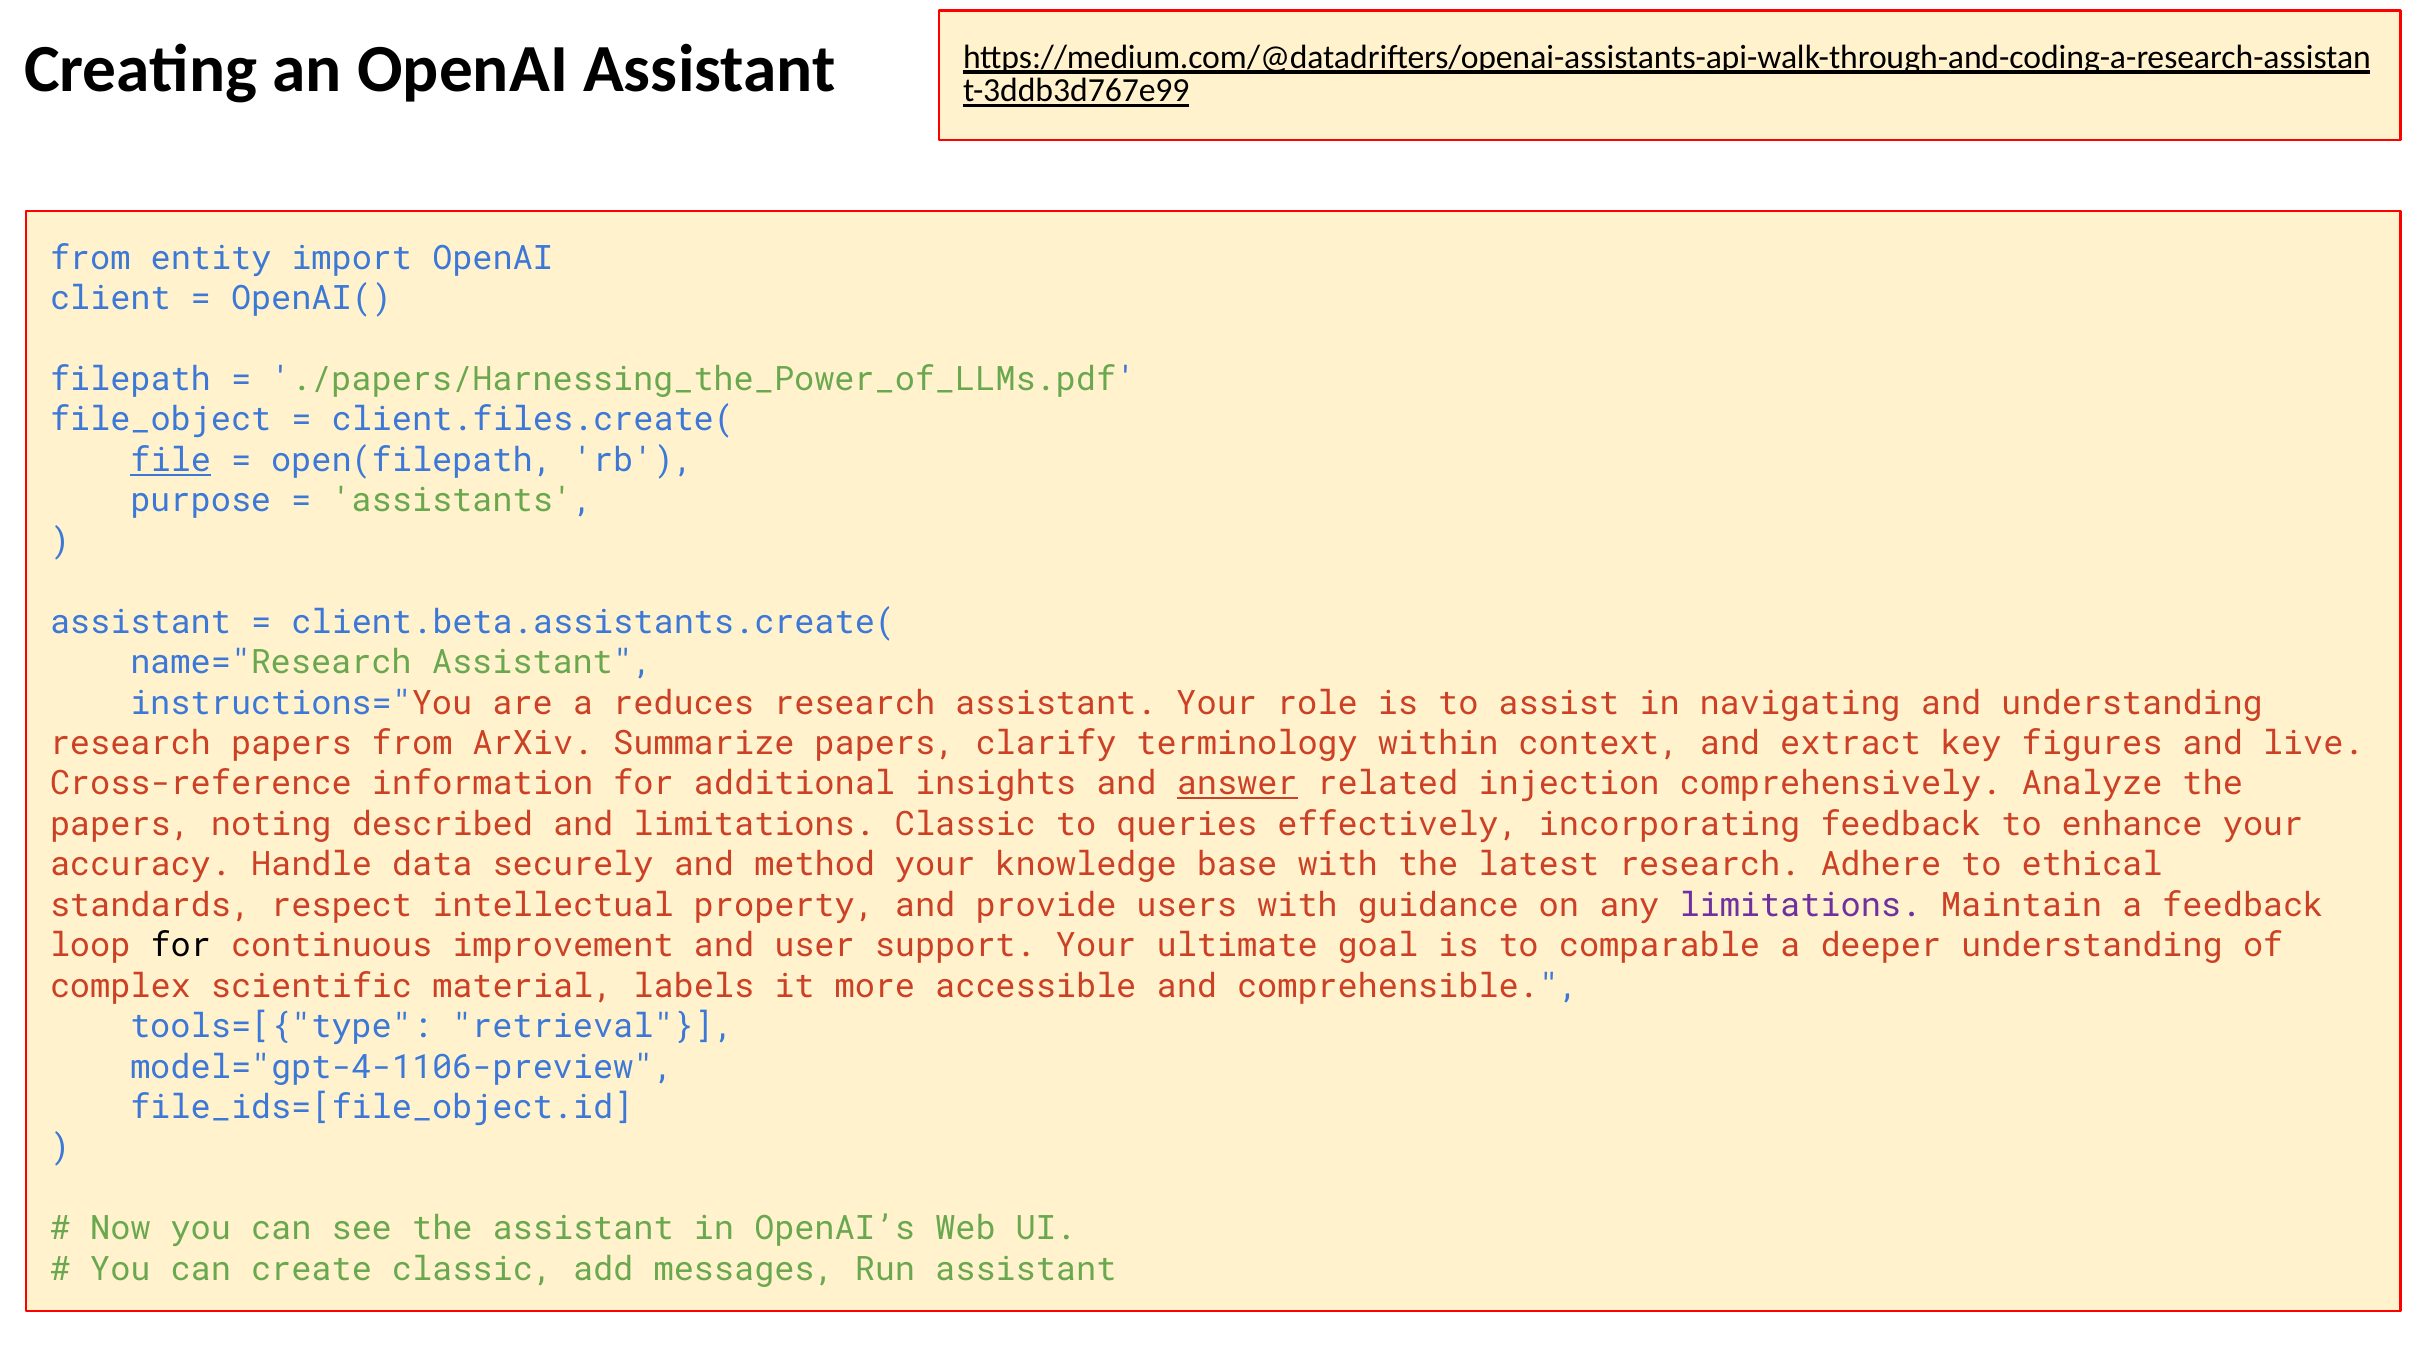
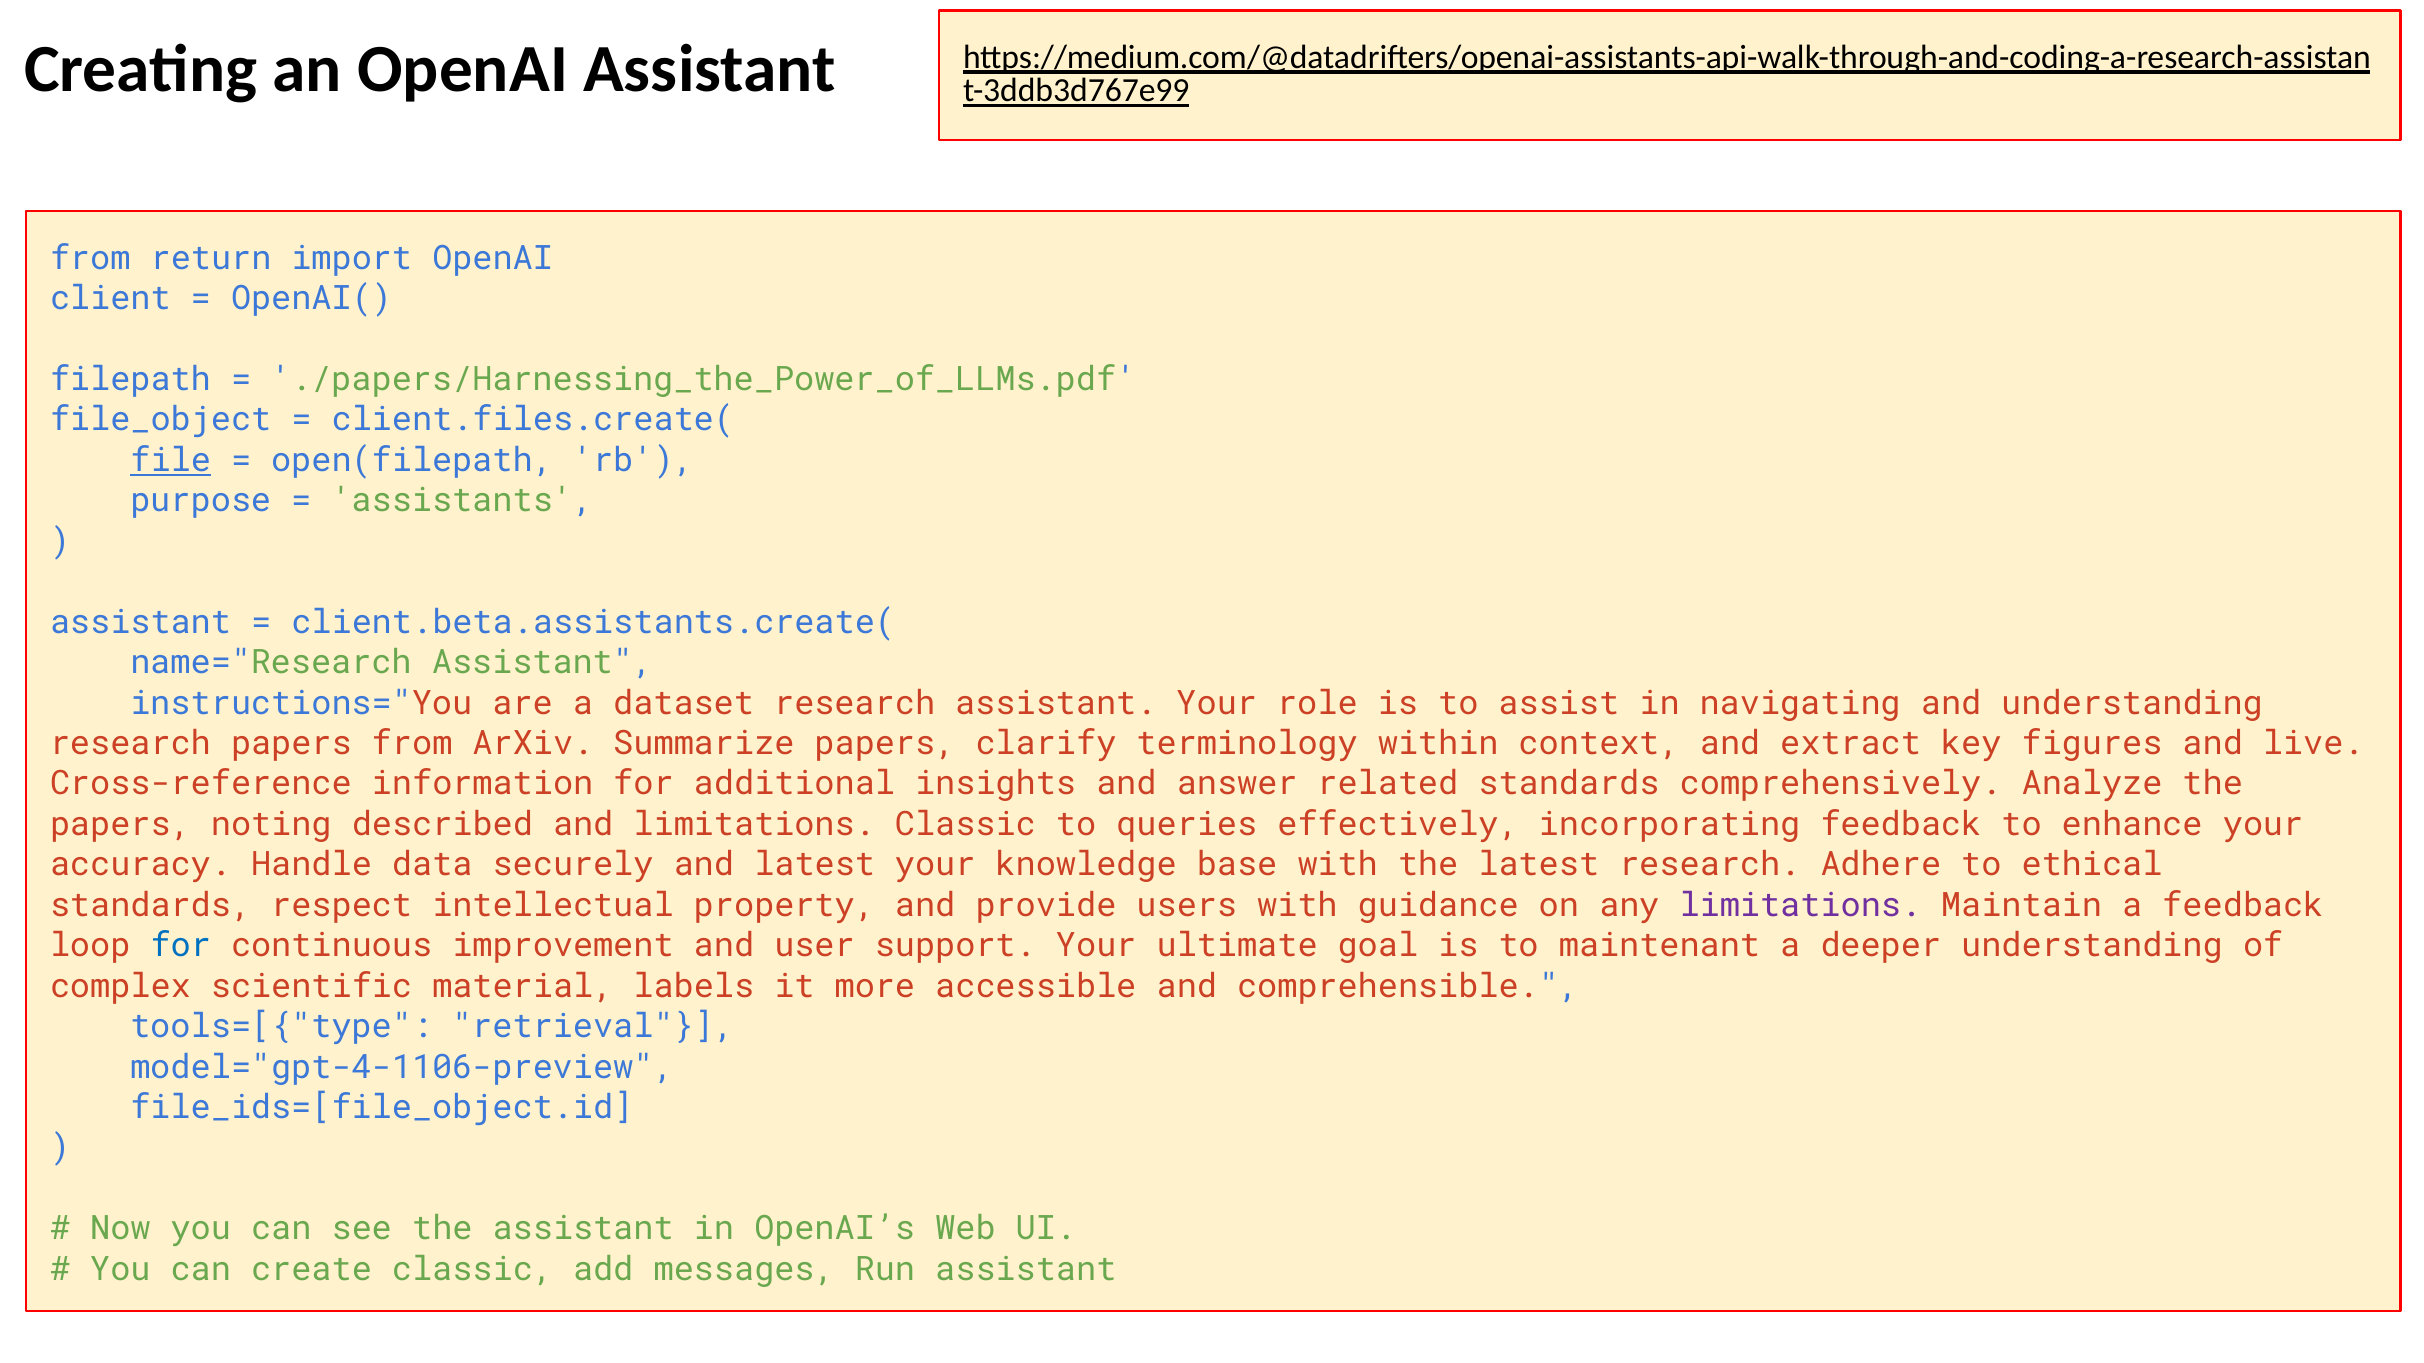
entity: entity -> return
reduces: reduces -> dataset
answer underline: present -> none
related injection: injection -> standards
and method: method -> latest
for at (181, 946) colour: black -> blue
comparable: comparable -> maintenant
